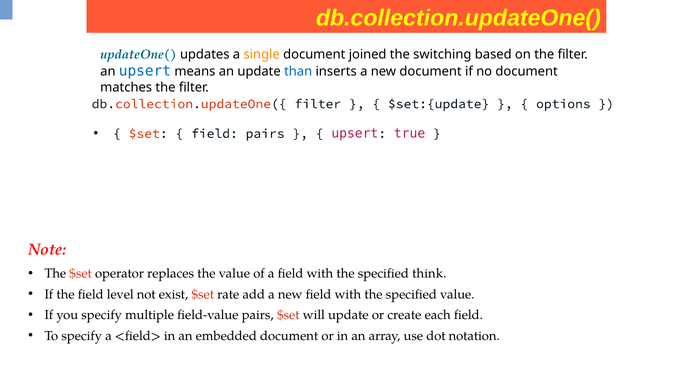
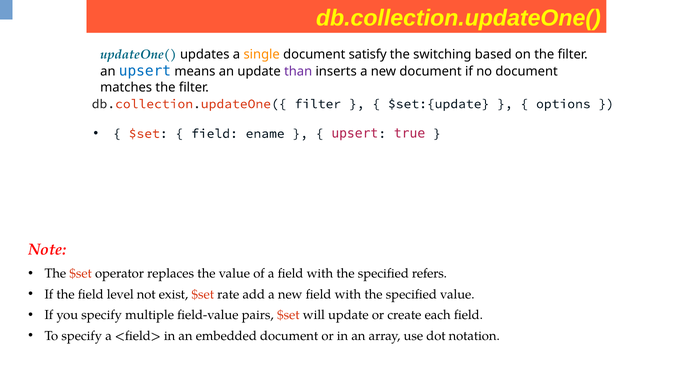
joined: joined -> satisfy
than colour: blue -> purple
field pairs: pairs -> ename
think: think -> refers
